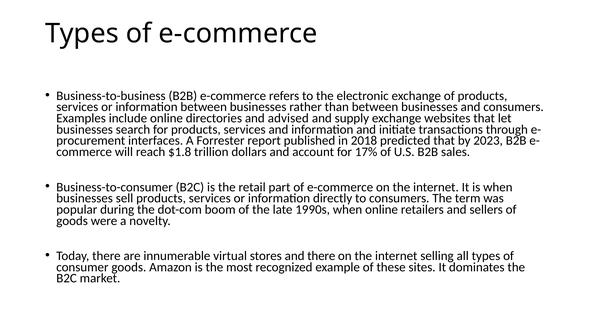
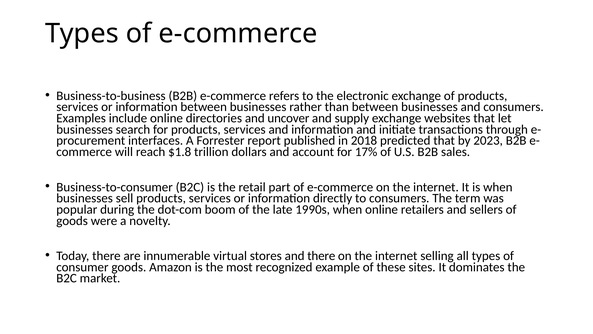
advised: advised -> uncover
